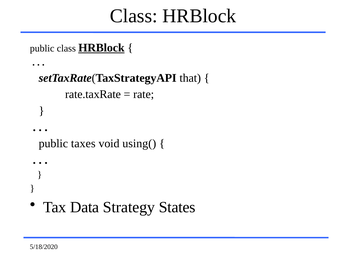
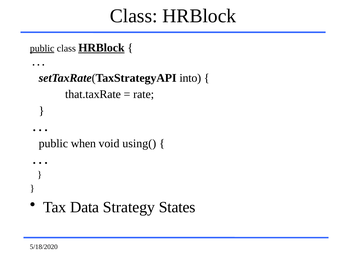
public at (42, 48) underline: none -> present
that: that -> into
rate.taxRate: rate.taxRate -> that.taxRate
taxes: taxes -> when
